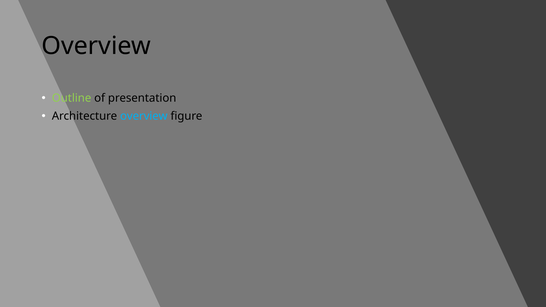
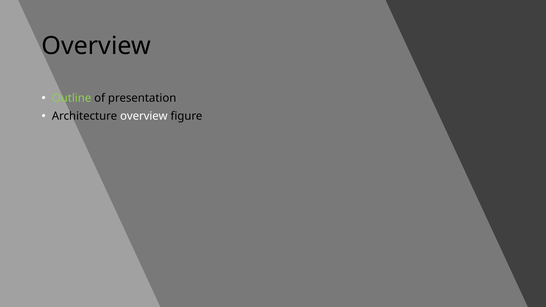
overview at (144, 116) colour: light blue -> white
